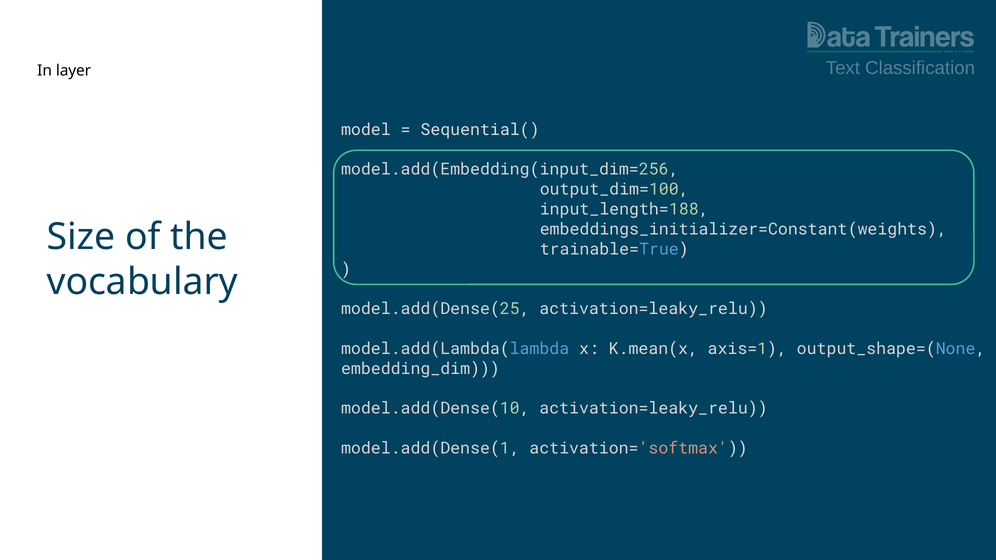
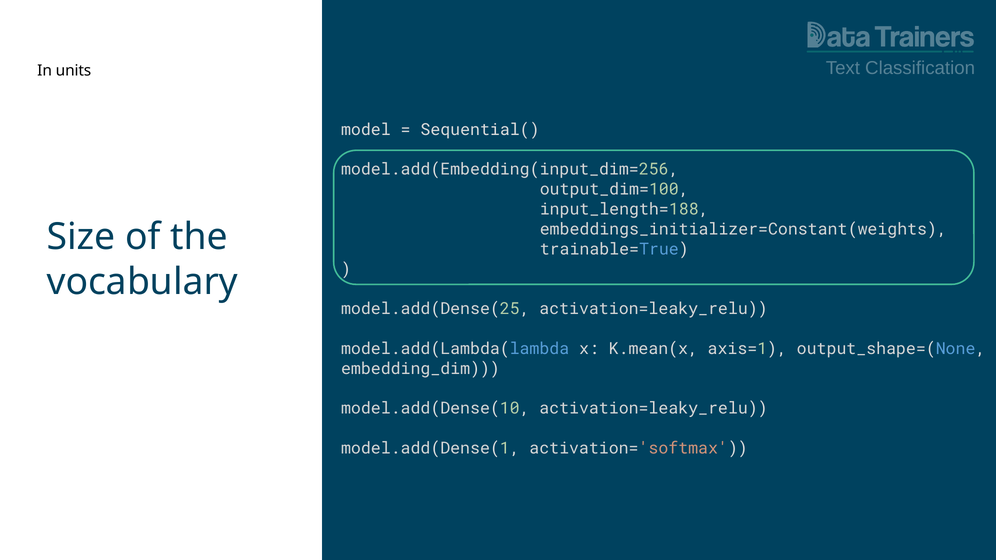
layer: layer -> units
